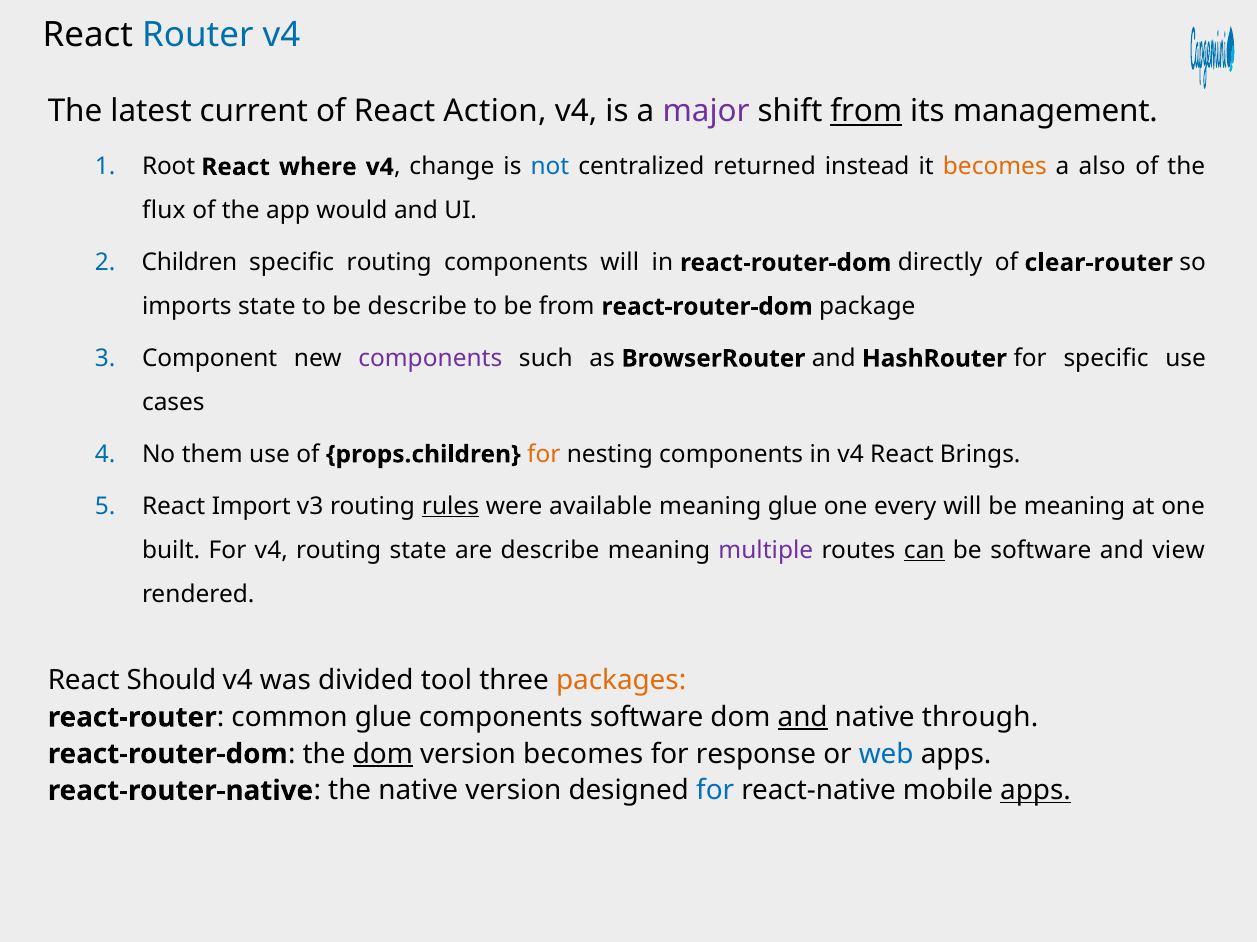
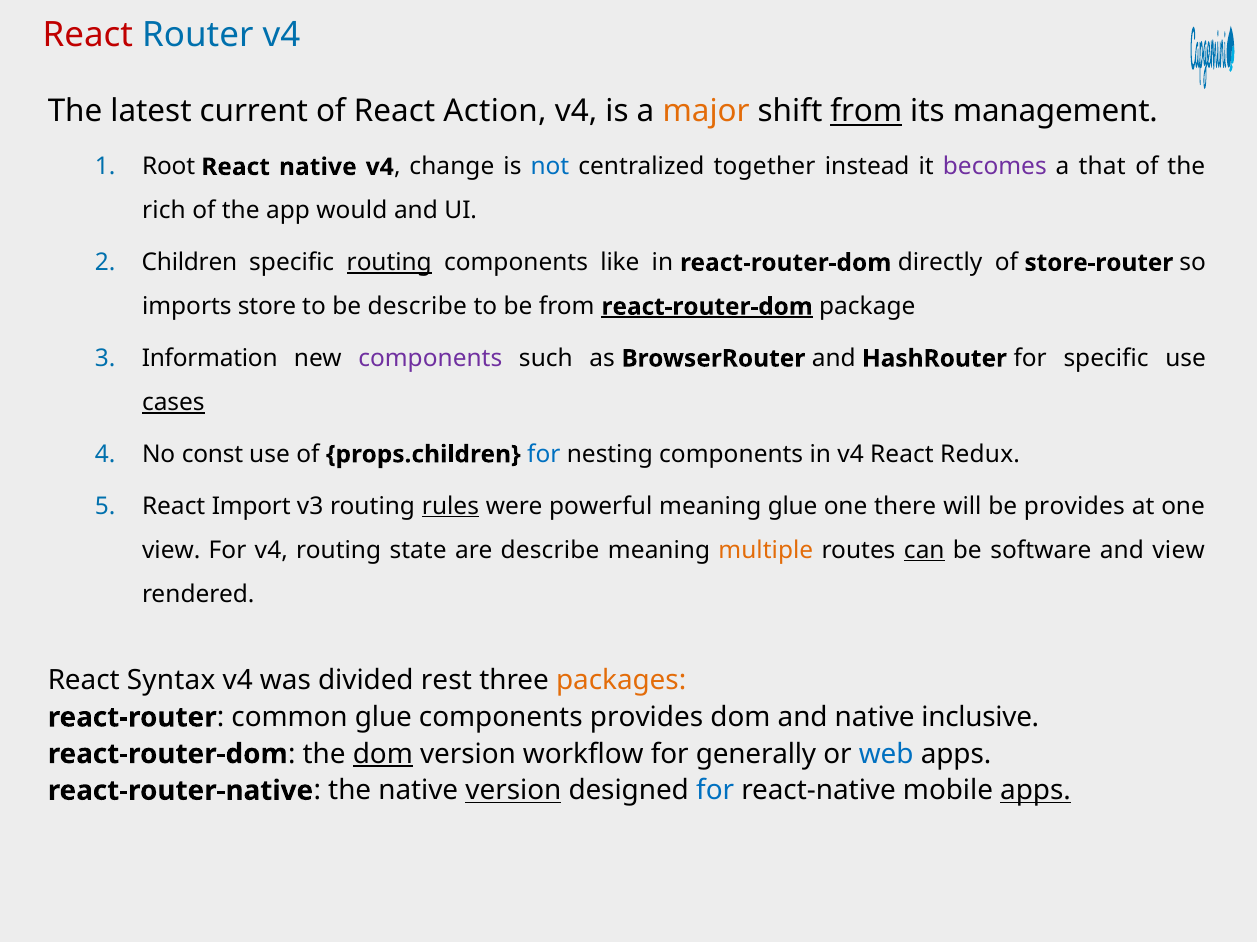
React at (88, 35) colour: black -> red
major colour: purple -> orange
React where: where -> native
returned: returned -> together
becomes at (995, 167) colour: orange -> purple
also: also -> that
flux: flux -> rich
routing at (389, 263) underline: none -> present
components will: will -> like
clear-router: clear-router -> store-router
imports state: state -> store
react-router-dom at (707, 307) underline: none -> present
Component: Component -> Information
cases underline: none -> present
them: them -> const
for at (544, 455) colour: orange -> blue
Brings: Brings -> Redux
available: available -> powerful
every: every -> there
be meaning: meaning -> provides
built at (171, 551): built -> view
multiple colour: purple -> orange
Should: Should -> Syntax
tool: tool -> rest
components software: software -> provides
and at (803, 718) underline: present -> none
through: through -> inclusive
version becomes: becomes -> workflow
response: response -> generally
version at (513, 791) underline: none -> present
